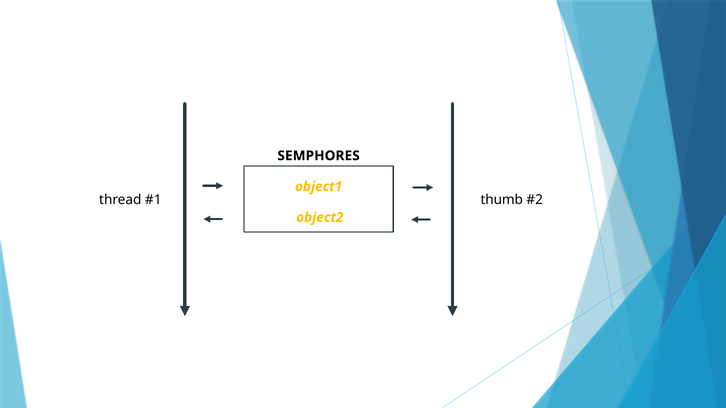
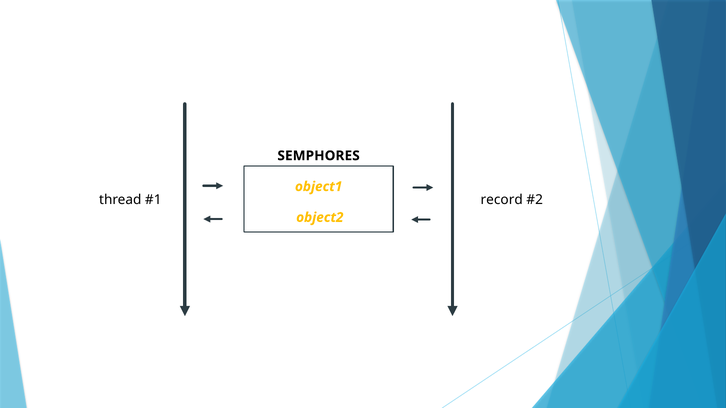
thumb: thumb -> record
